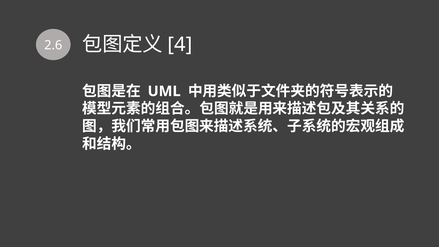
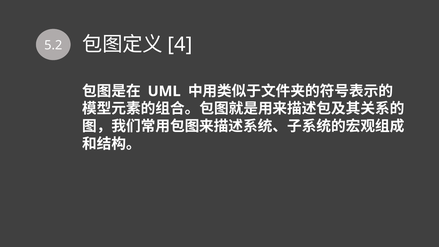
2.6: 2.6 -> 5.2
